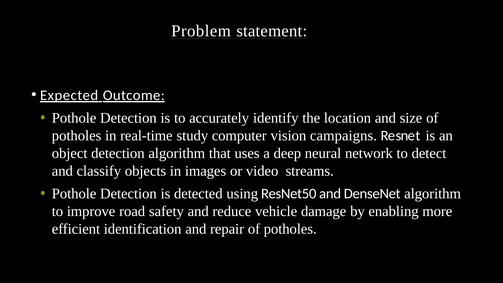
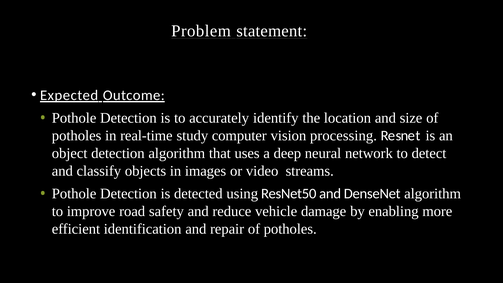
campaigns: campaigns -> processing
